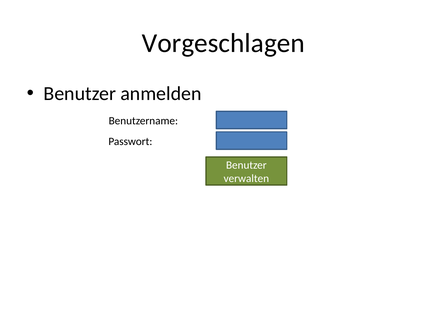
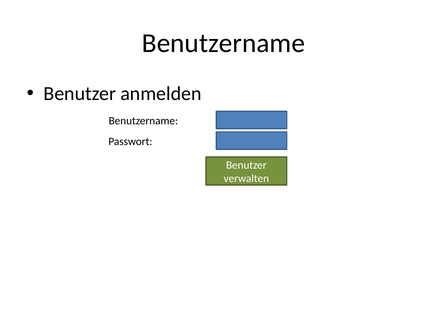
Vorgeschlagen at (223, 43): Vorgeschlagen -> Benutzername
